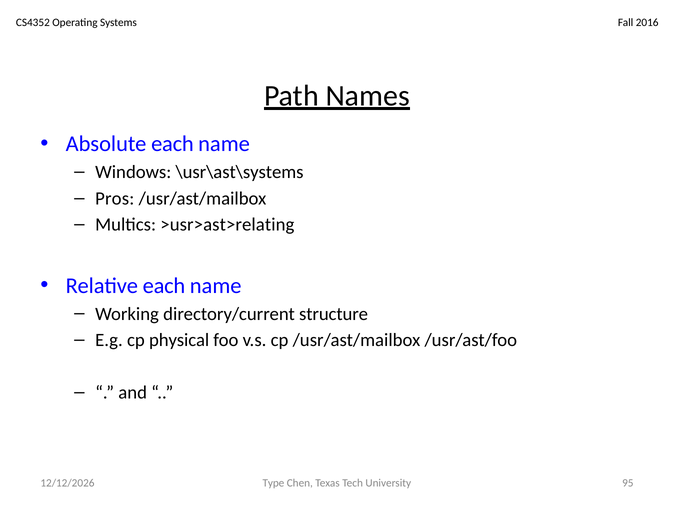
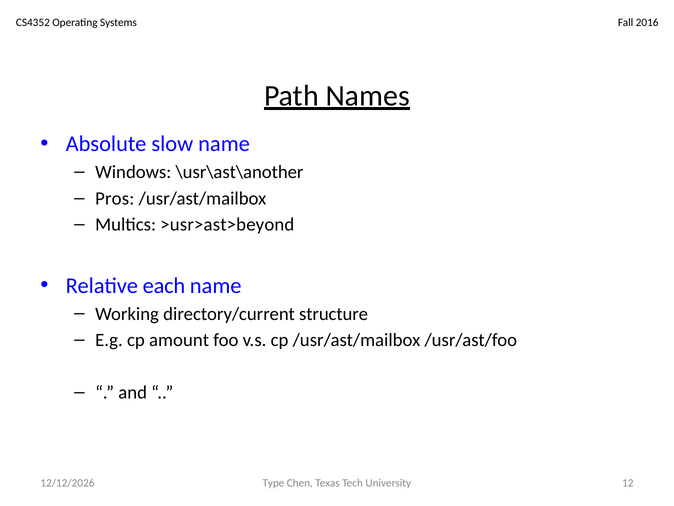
Absolute each: each -> slow
\usr\ast\systems: \usr\ast\systems -> \usr\ast\another
>usr>ast>relating: >usr>ast>relating -> >usr>ast>beyond
physical: physical -> amount
95: 95 -> 12
